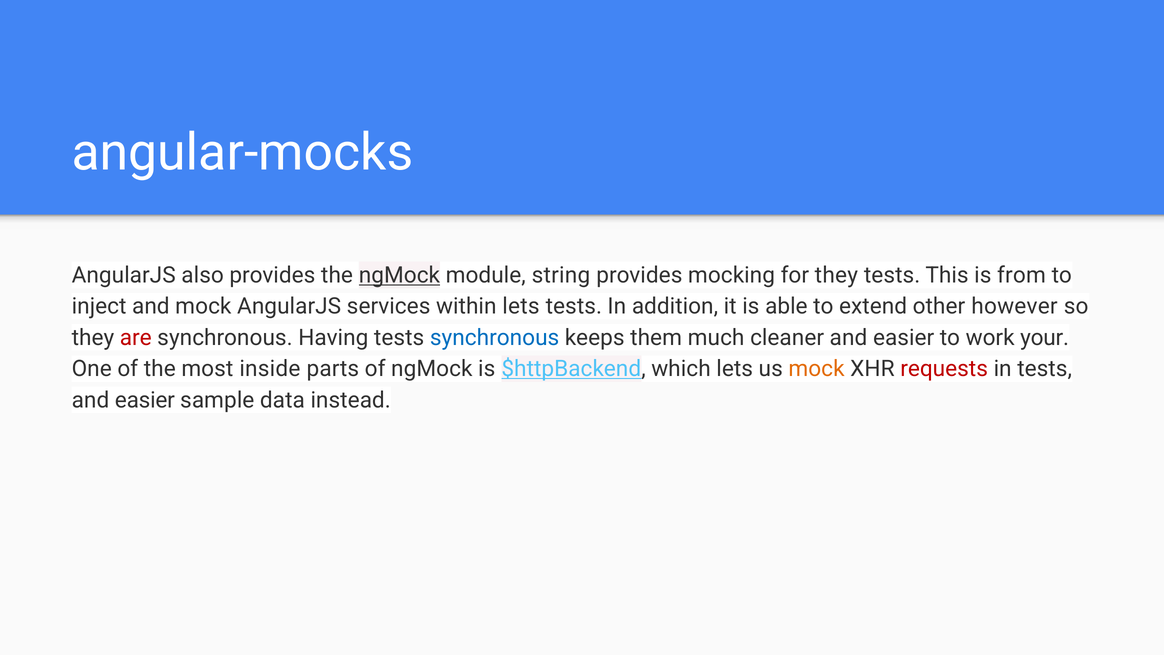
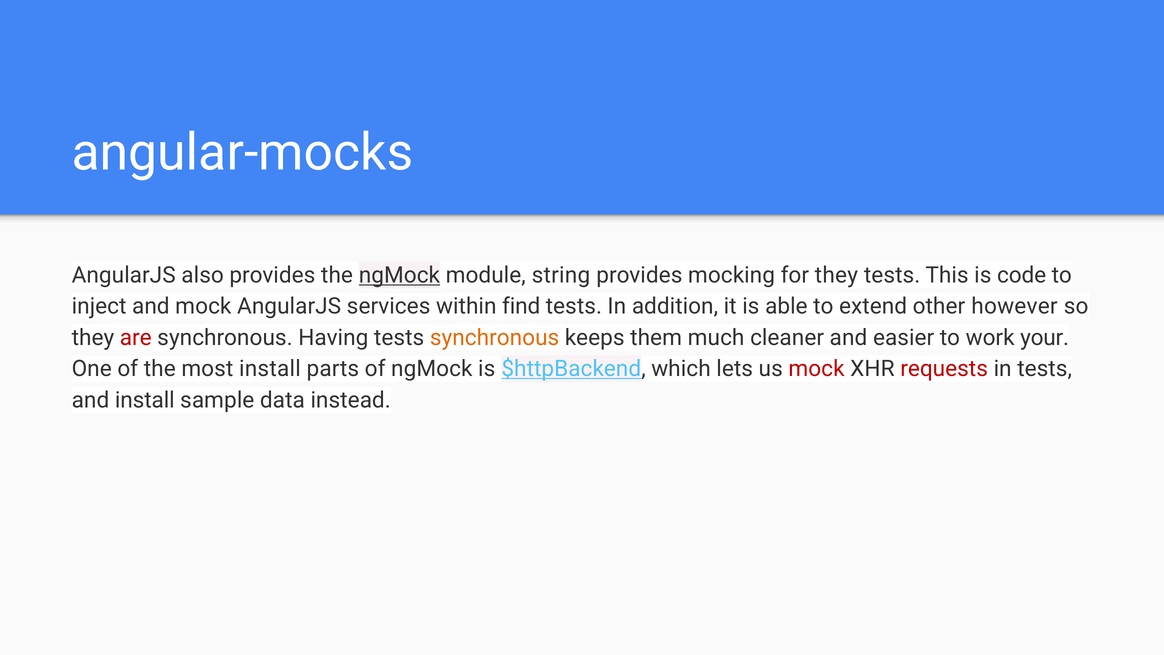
from: from -> code
within lets: lets -> find
synchronous at (495, 338) colour: blue -> orange
most inside: inside -> install
mock at (816, 369) colour: orange -> red
easier at (145, 400): easier -> install
